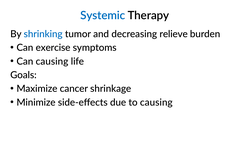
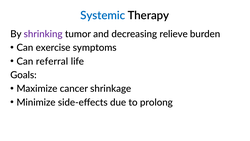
shrinking colour: blue -> purple
Can causing: causing -> referral
to causing: causing -> prolong
